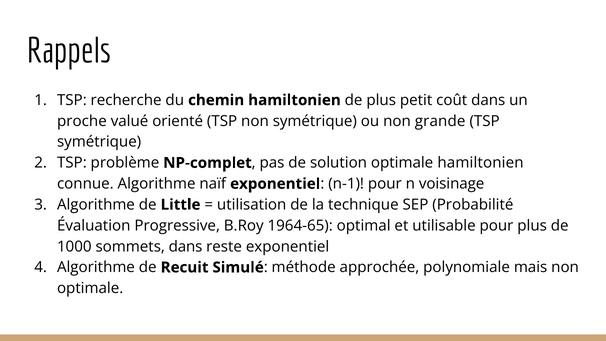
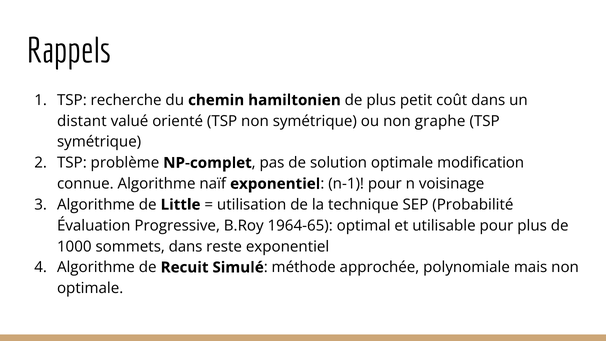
proche: proche -> distant
grande: grande -> graphe
optimale hamiltonien: hamiltonien -> modification
